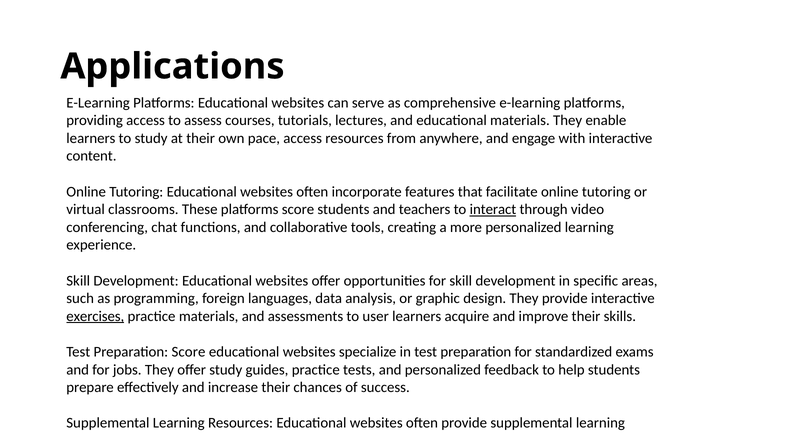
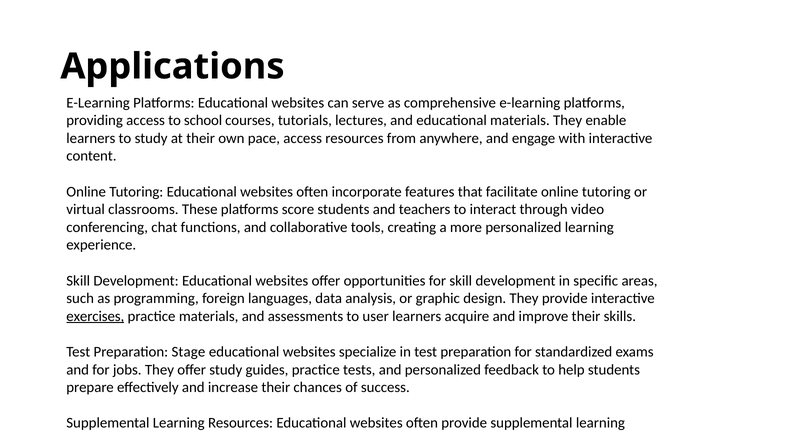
assess: assess -> school
interact underline: present -> none
Preparation Score: Score -> Stage
